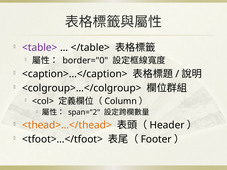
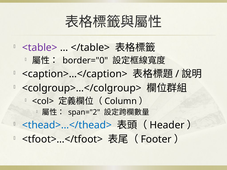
<thead>…</thead> colour: orange -> blue
